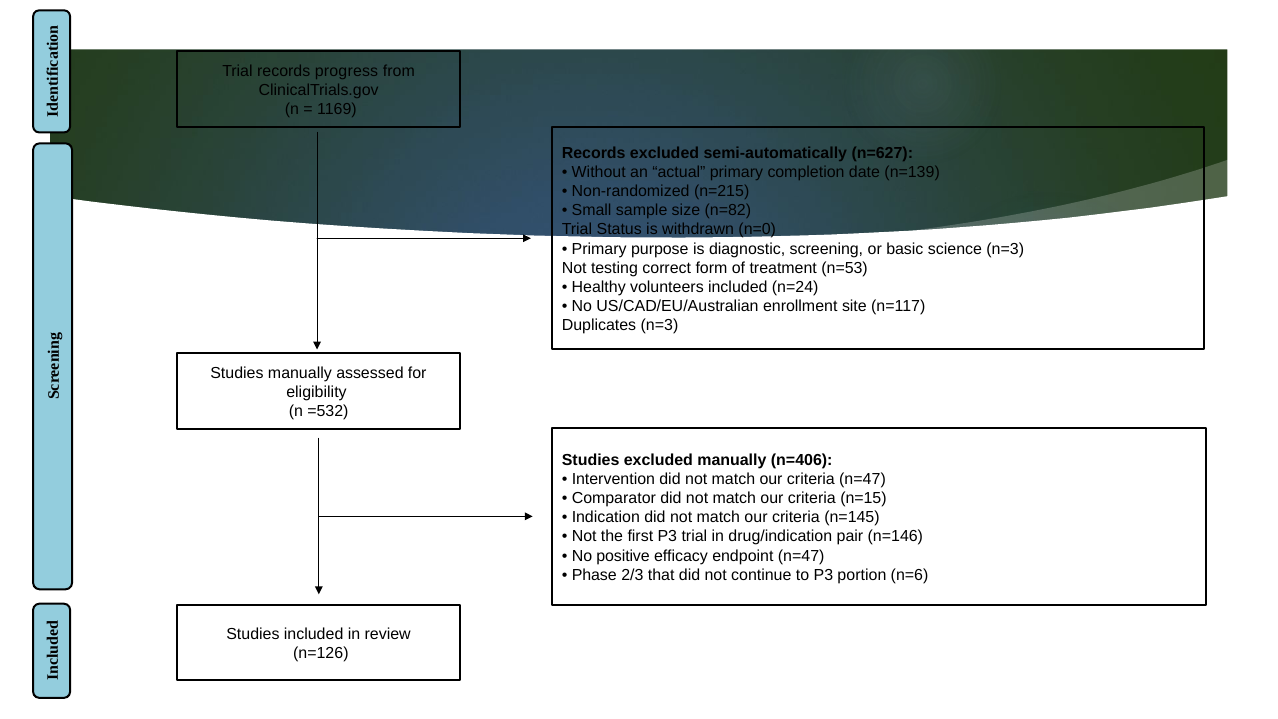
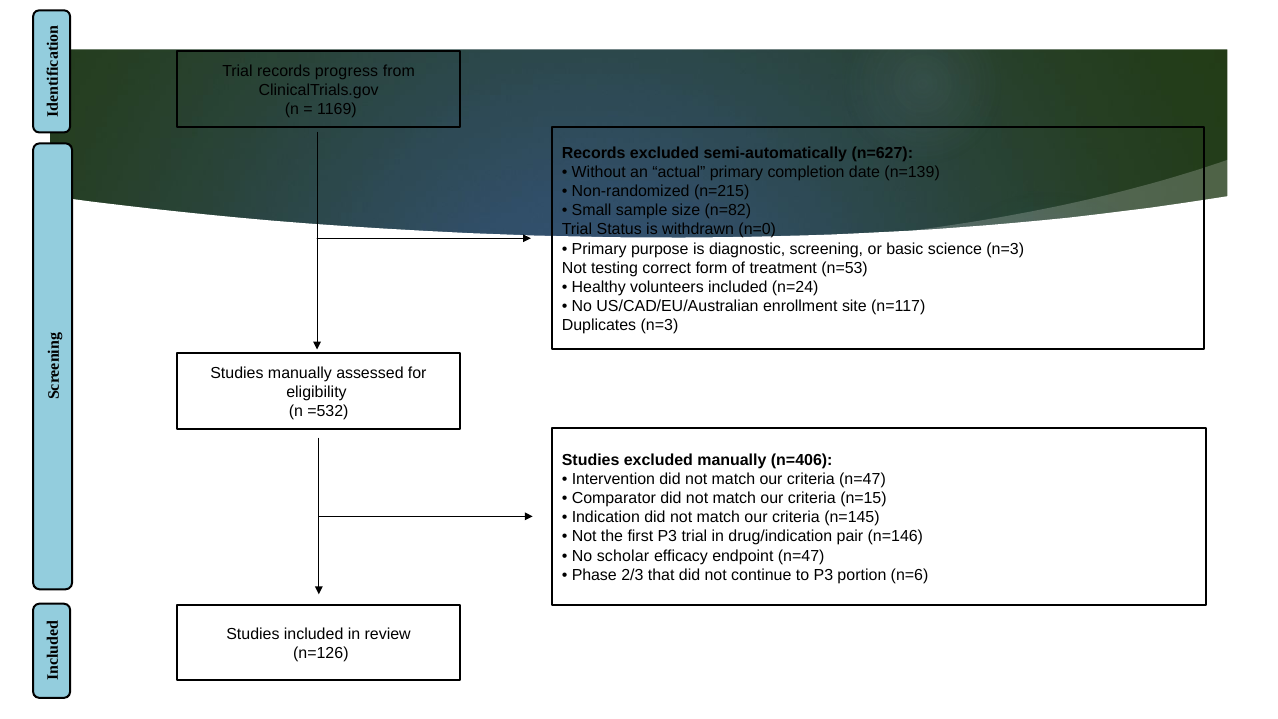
positive: positive -> scholar
